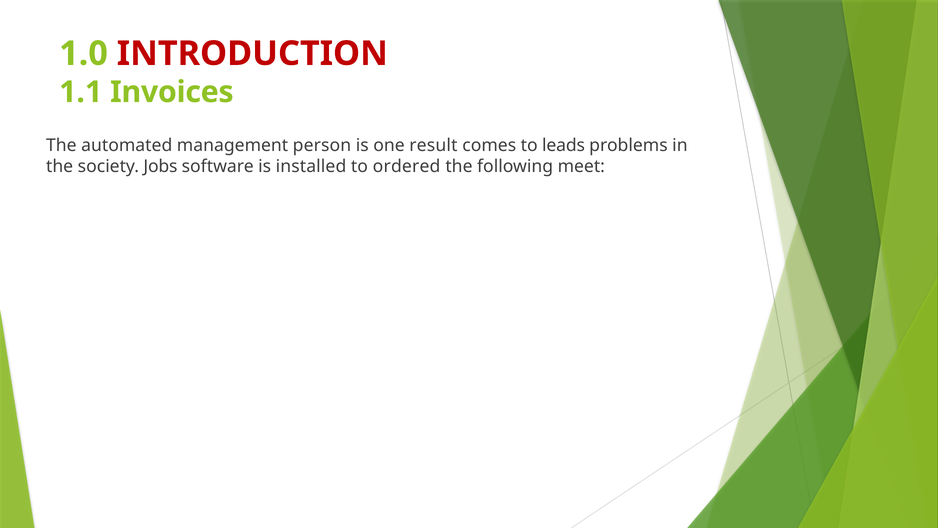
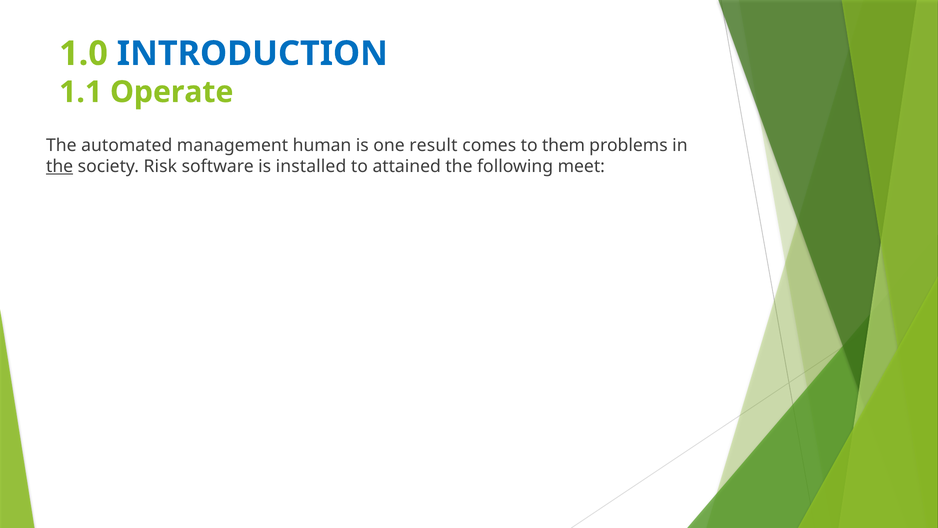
INTRODUCTION colour: red -> blue
Invoices: Invoices -> Operate
person: person -> human
leads: leads -> them
the at (60, 166) underline: none -> present
Jobs: Jobs -> Risk
ordered: ordered -> attained
